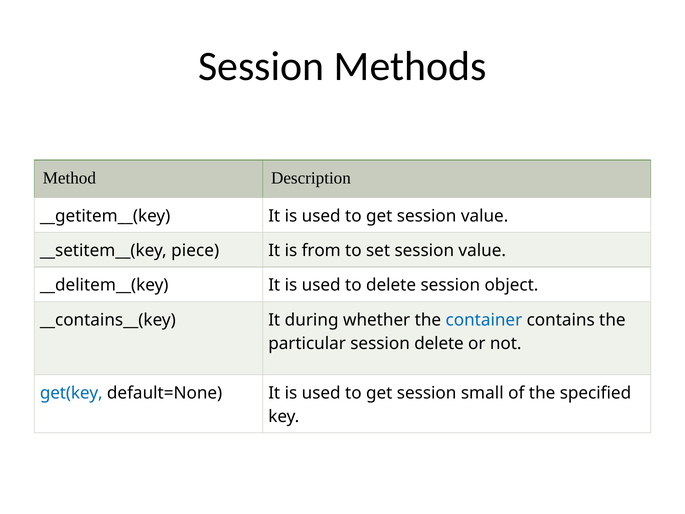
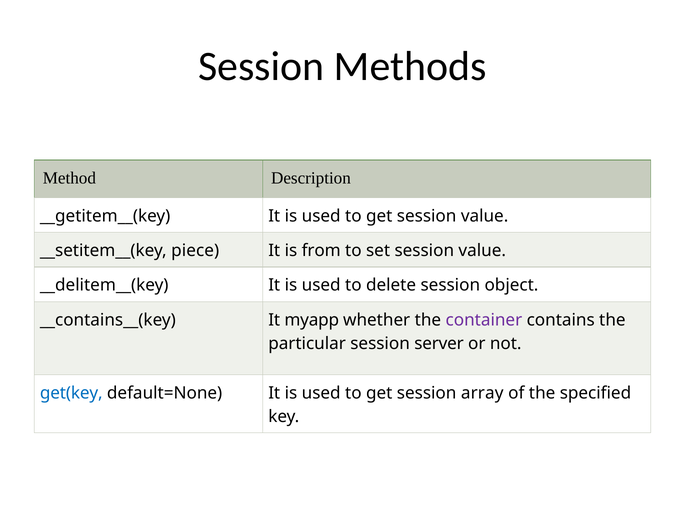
during: during -> myapp
container colour: blue -> purple
session delete: delete -> server
small: small -> array
